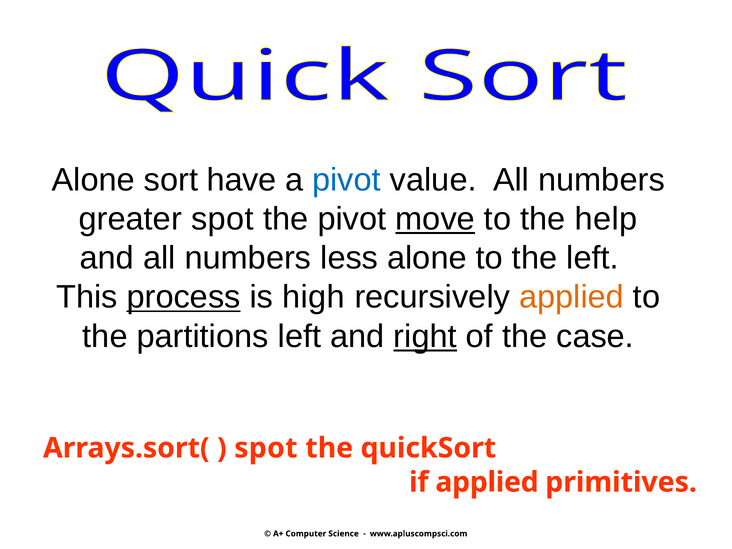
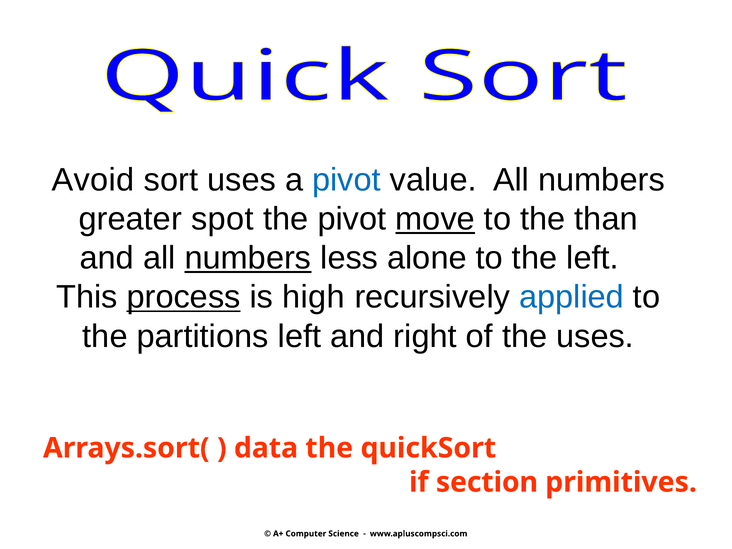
Alone at (93, 180): Alone -> Avoid
sort have: have -> uses
help: help -> than
numbers at (248, 258) underline: none -> present
applied at (571, 297) colour: orange -> blue
right underline: present -> none
the case: case -> uses
spot at (266, 448): spot -> data
if applied: applied -> section
